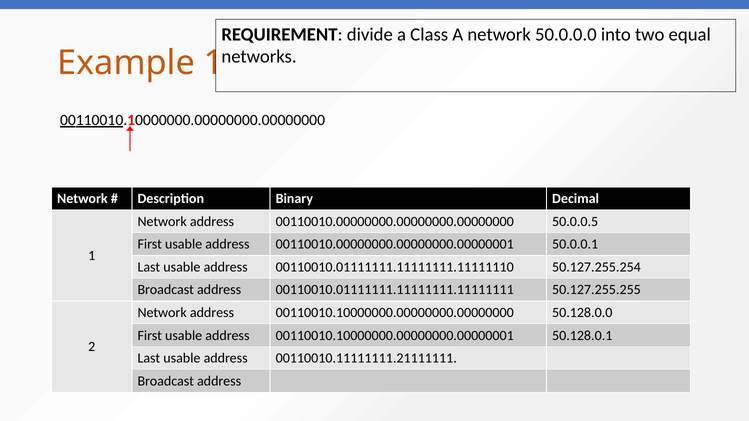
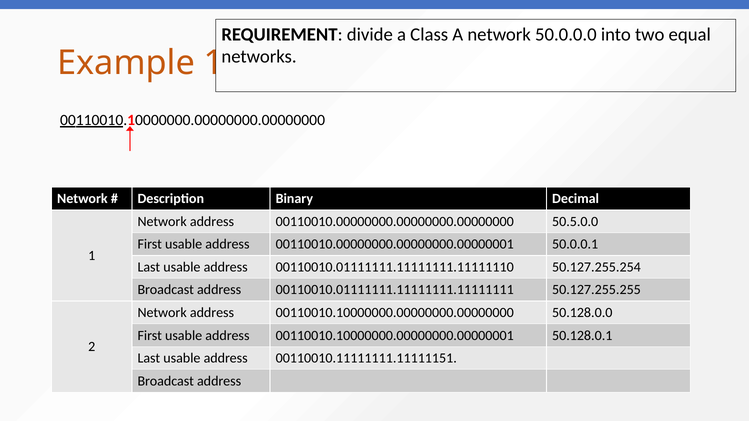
50.0.0.5: 50.0.0.5 -> 50.5.0.0
00110010.11111111.21111111: 00110010.11111111.21111111 -> 00110010.11111111.11111151
